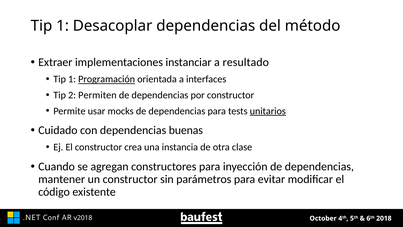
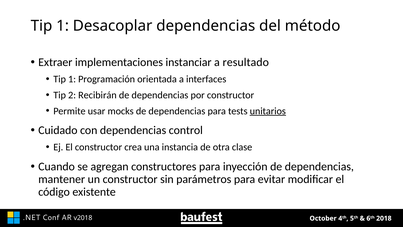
Programación underline: present -> none
Permiten: Permiten -> Recibirán
buenas: buenas -> control
